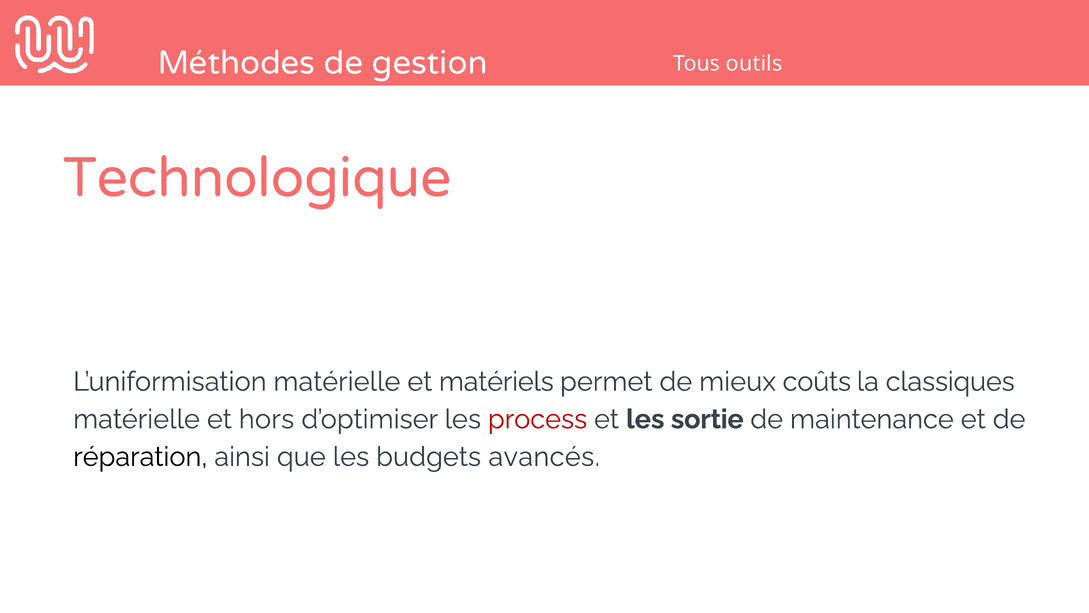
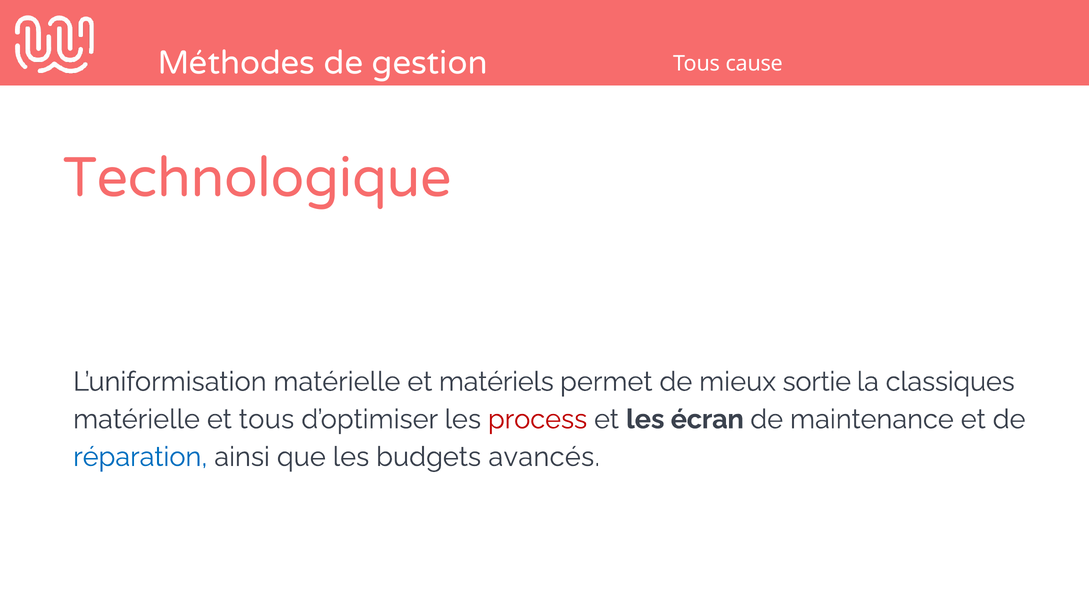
outils: outils -> cause
coûts: coûts -> sortie
et hors: hors -> tous
sortie: sortie -> écran
réparation colour: black -> blue
